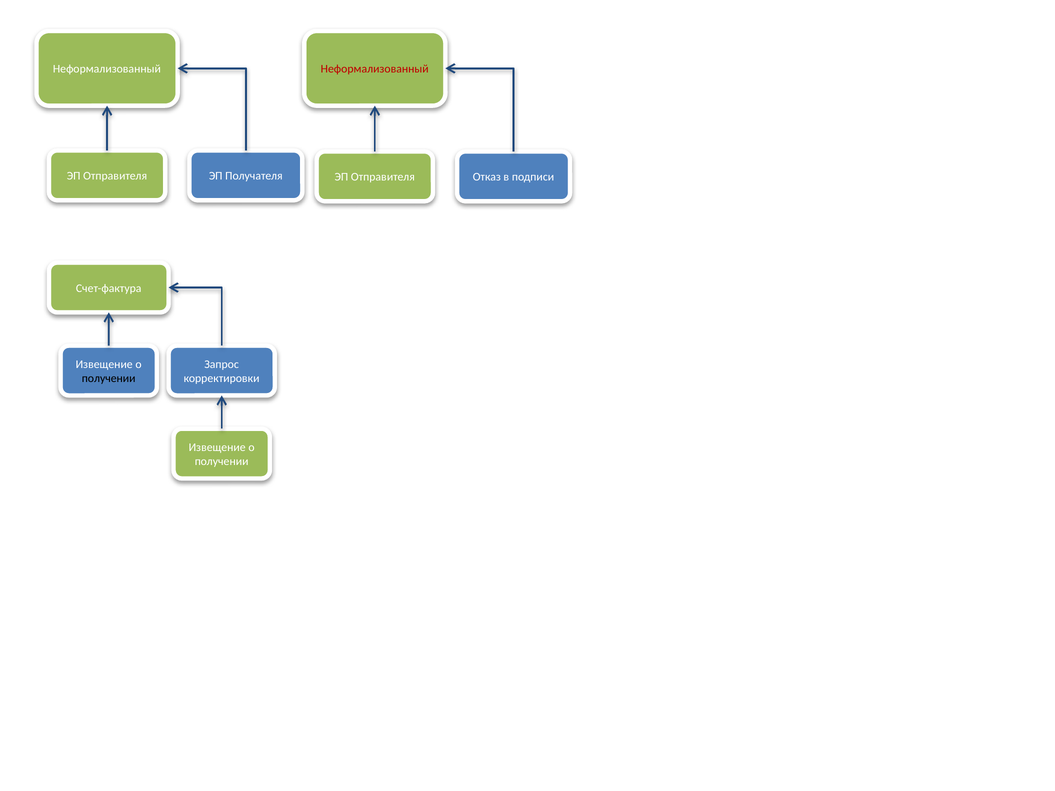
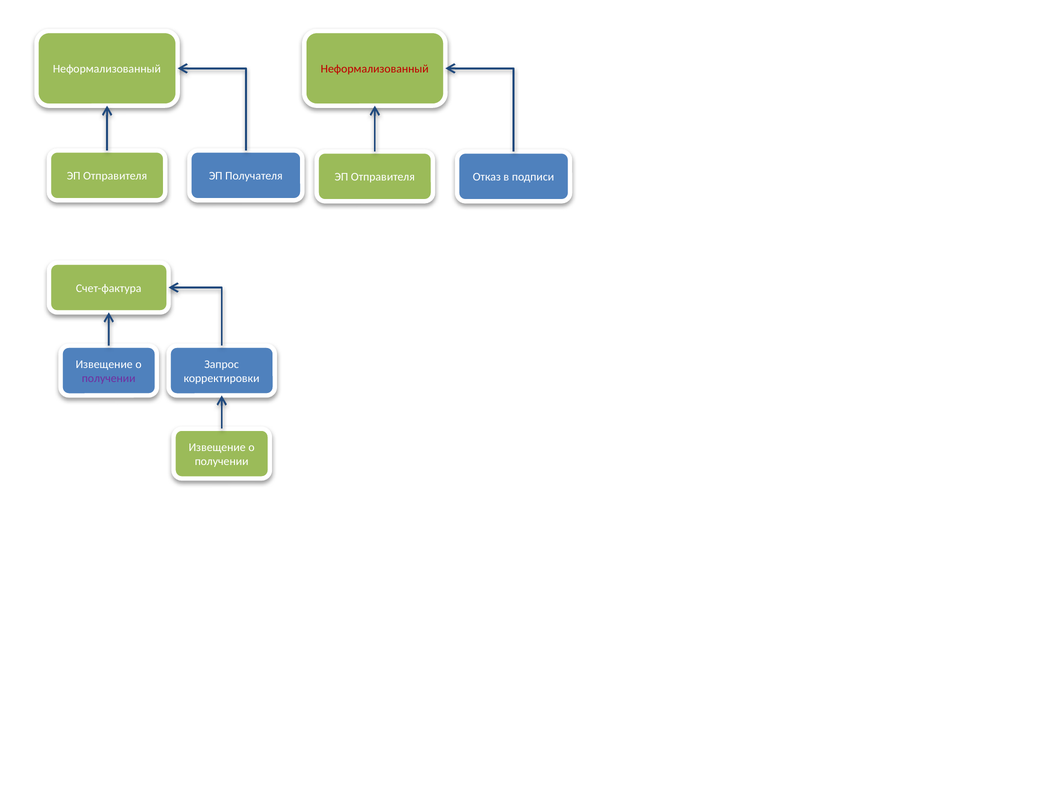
получении at (109, 378) colour: black -> purple
